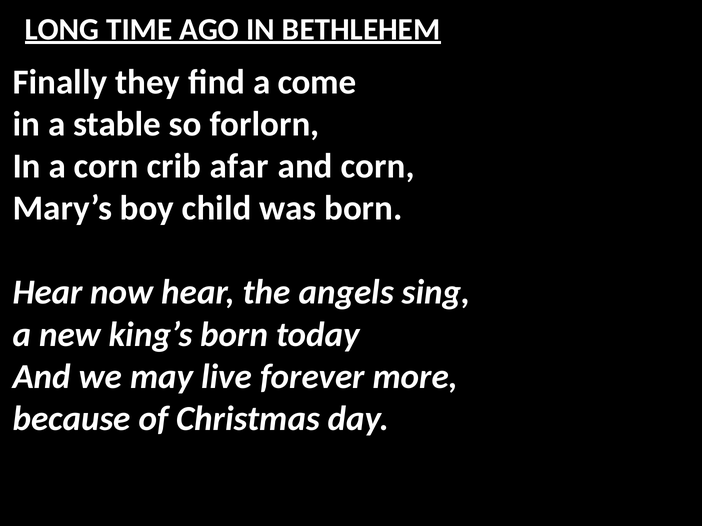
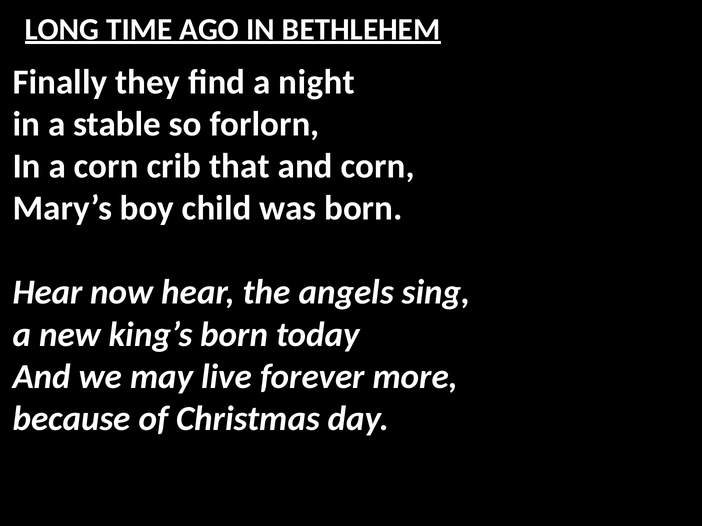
come: come -> night
afar: afar -> that
